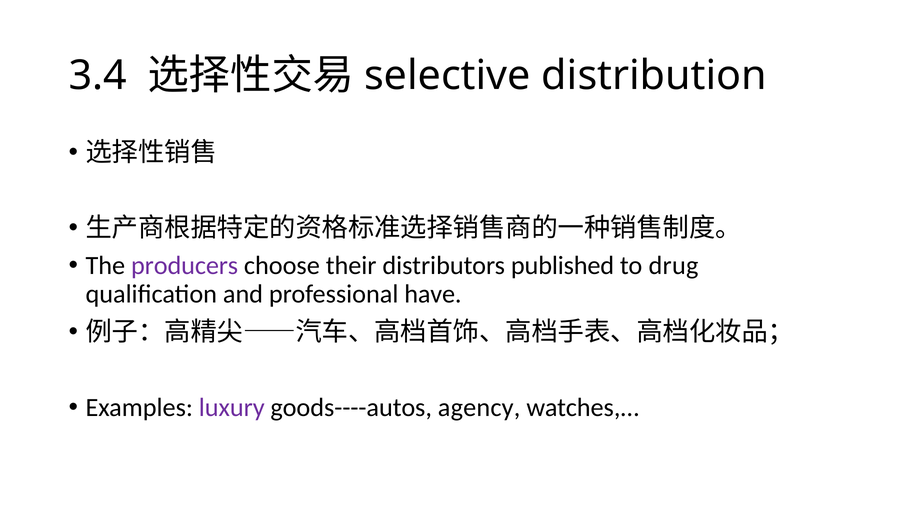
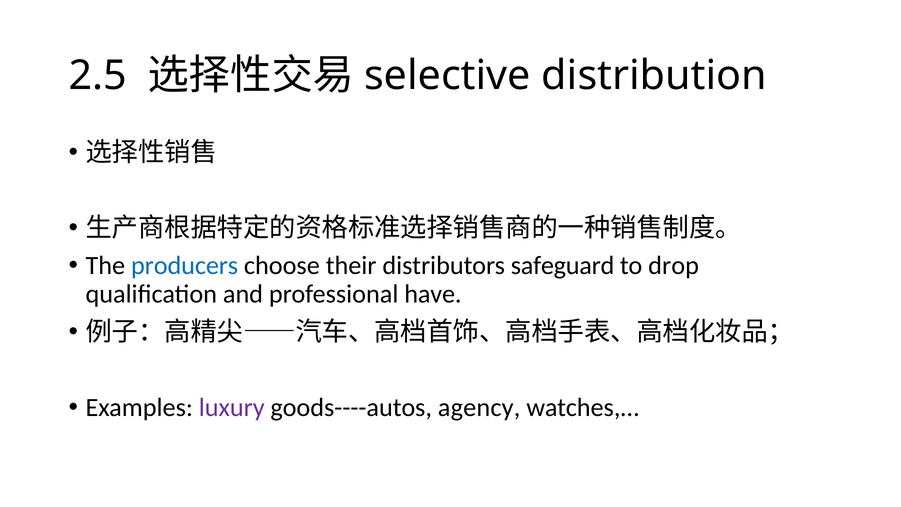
3.4: 3.4 -> 2.5
producers colour: purple -> blue
published: published -> safeguard
drug: drug -> drop
